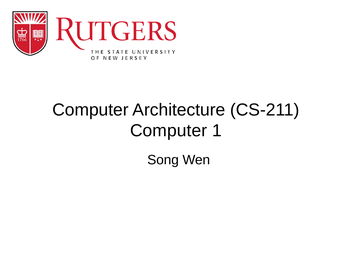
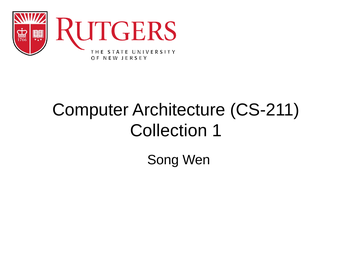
Computer at (169, 131): Computer -> Collection
